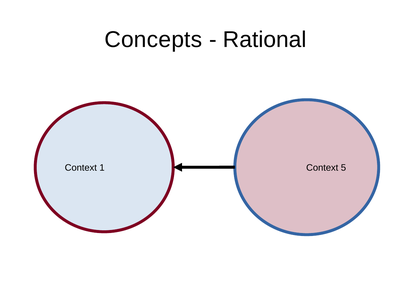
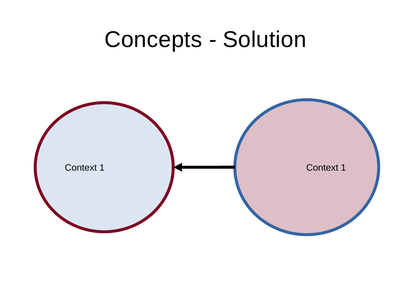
Rational: Rational -> Solution
1 Context 5: 5 -> 1
